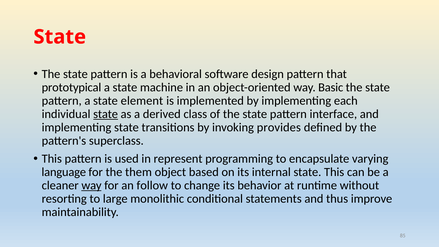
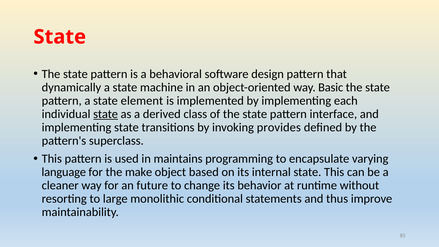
prototypical: prototypical -> dynamically
represent: represent -> maintains
them: them -> make
way at (92, 185) underline: present -> none
follow: follow -> future
